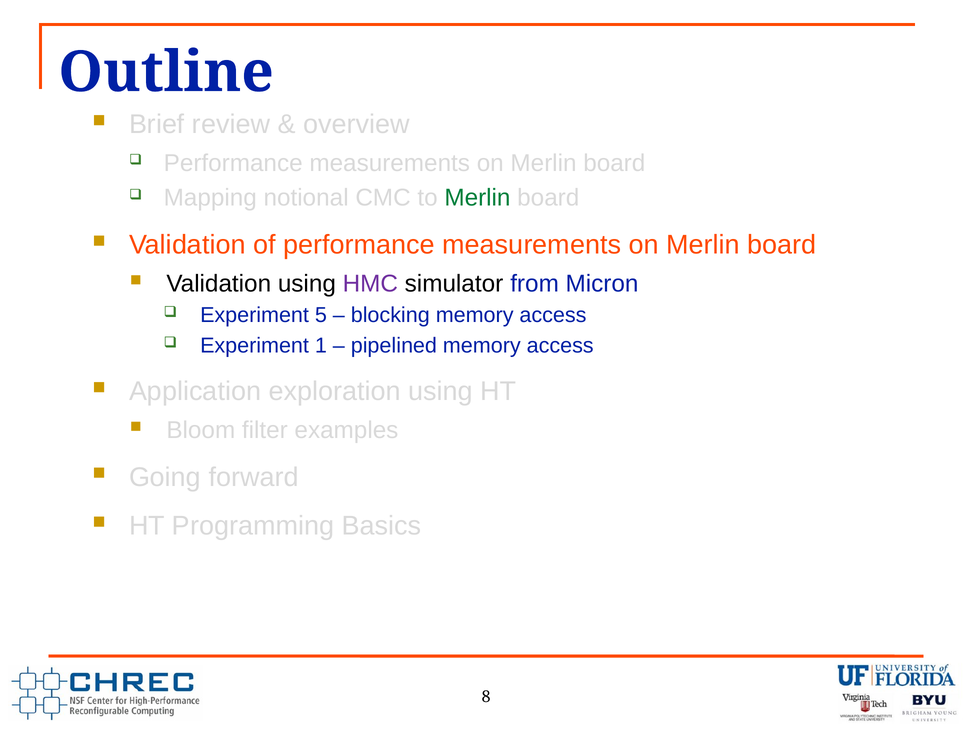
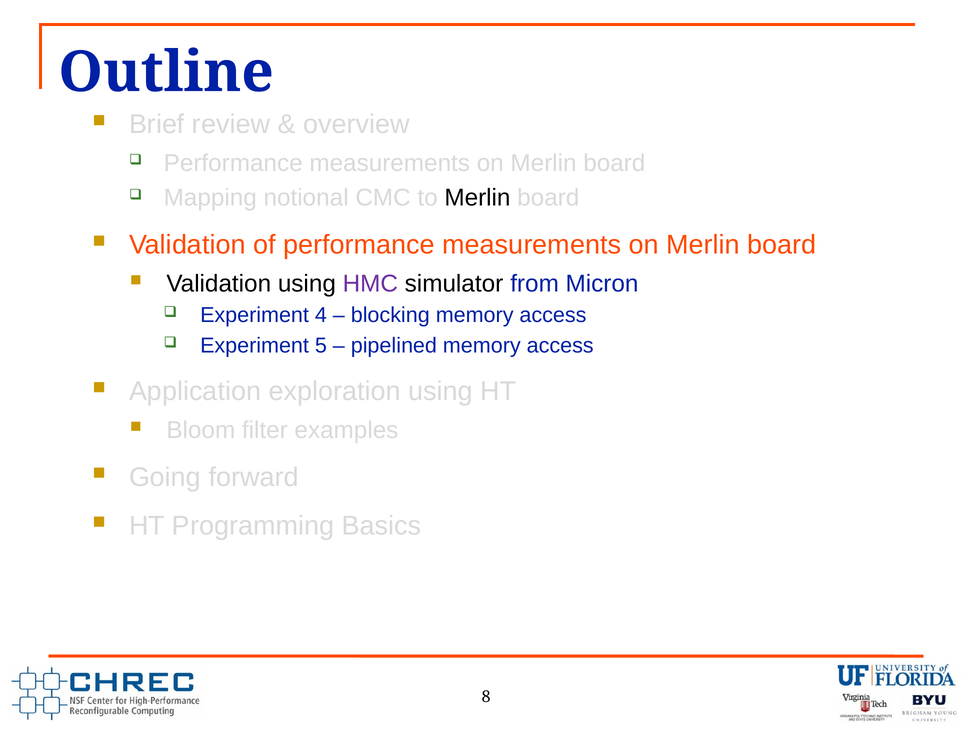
Merlin at (477, 198) colour: green -> black
5: 5 -> 4
1: 1 -> 5
